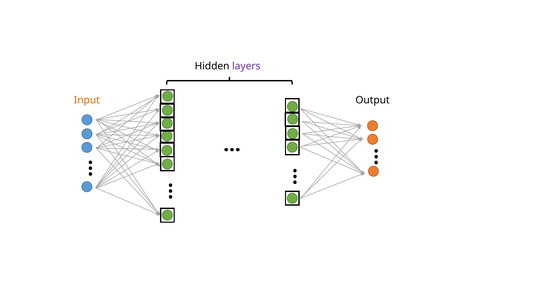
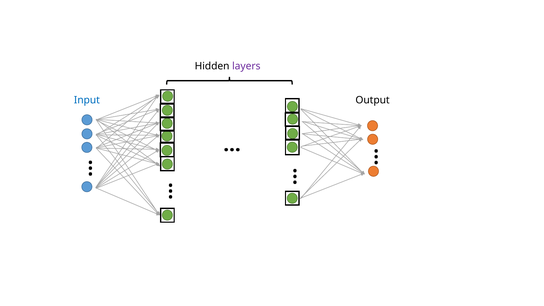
Input colour: orange -> blue
